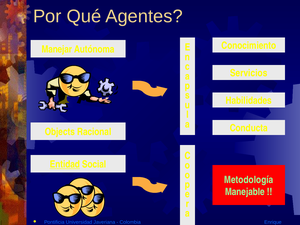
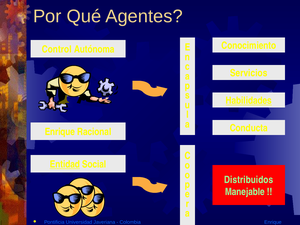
Manejar: Manejar -> Control
Habilidades underline: none -> present
Objects at (60, 132): Objects -> Enrique
Metodología: Metodología -> Distribuidos
